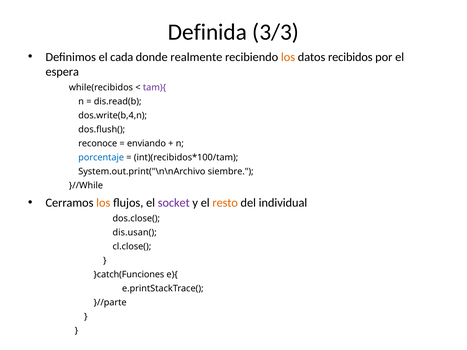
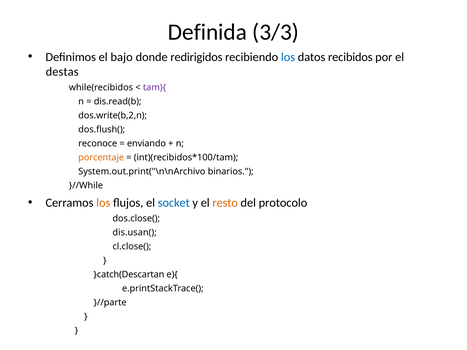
cada: cada -> bajo
realmente: realmente -> redirigidos
los at (288, 57) colour: orange -> blue
espera: espera -> destas
dos.write(b,4,n: dos.write(b,4,n -> dos.write(b,2,n
porcentaje colour: blue -> orange
siembre: siembre -> binarios
socket colour: purple -> blue
individual: individual -> protocolo
}catch(Funciones: }catch(Funciones -> }catch(Descartan
